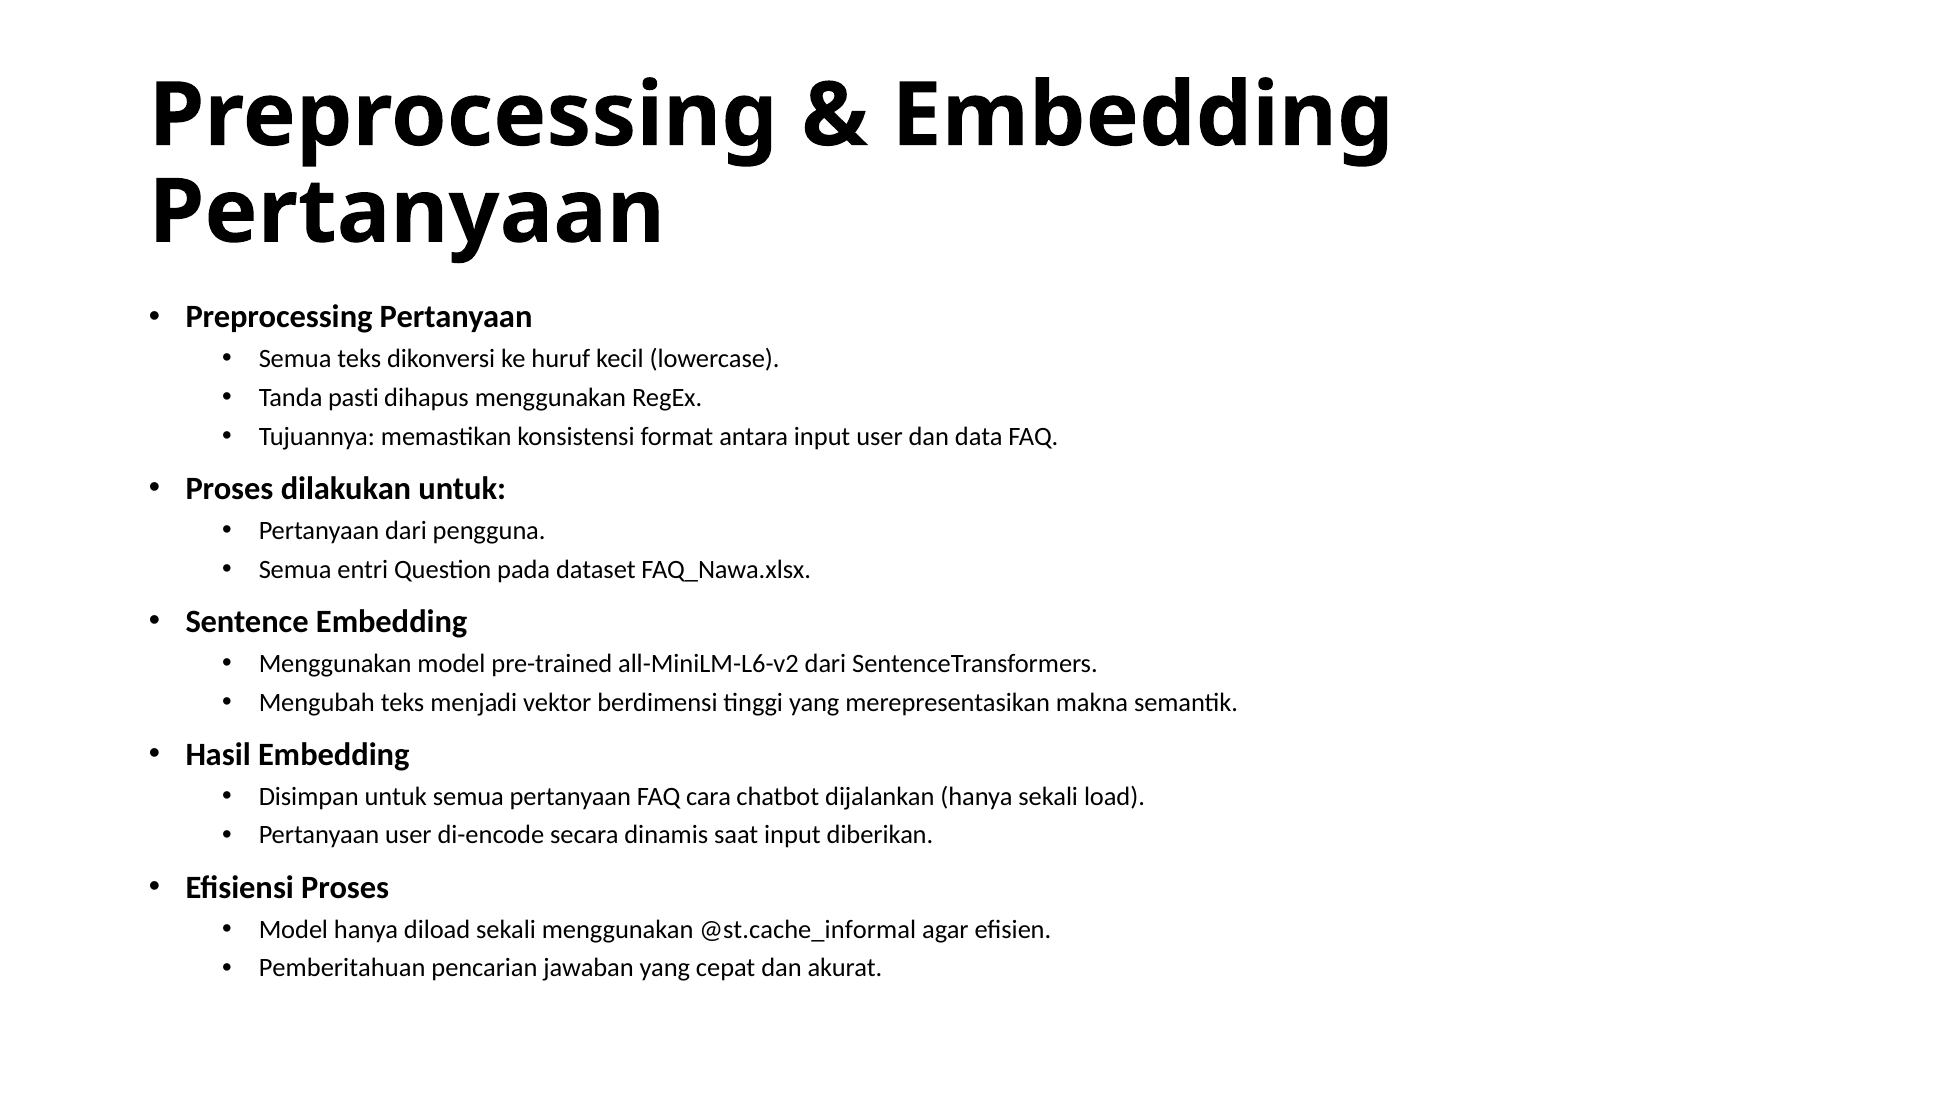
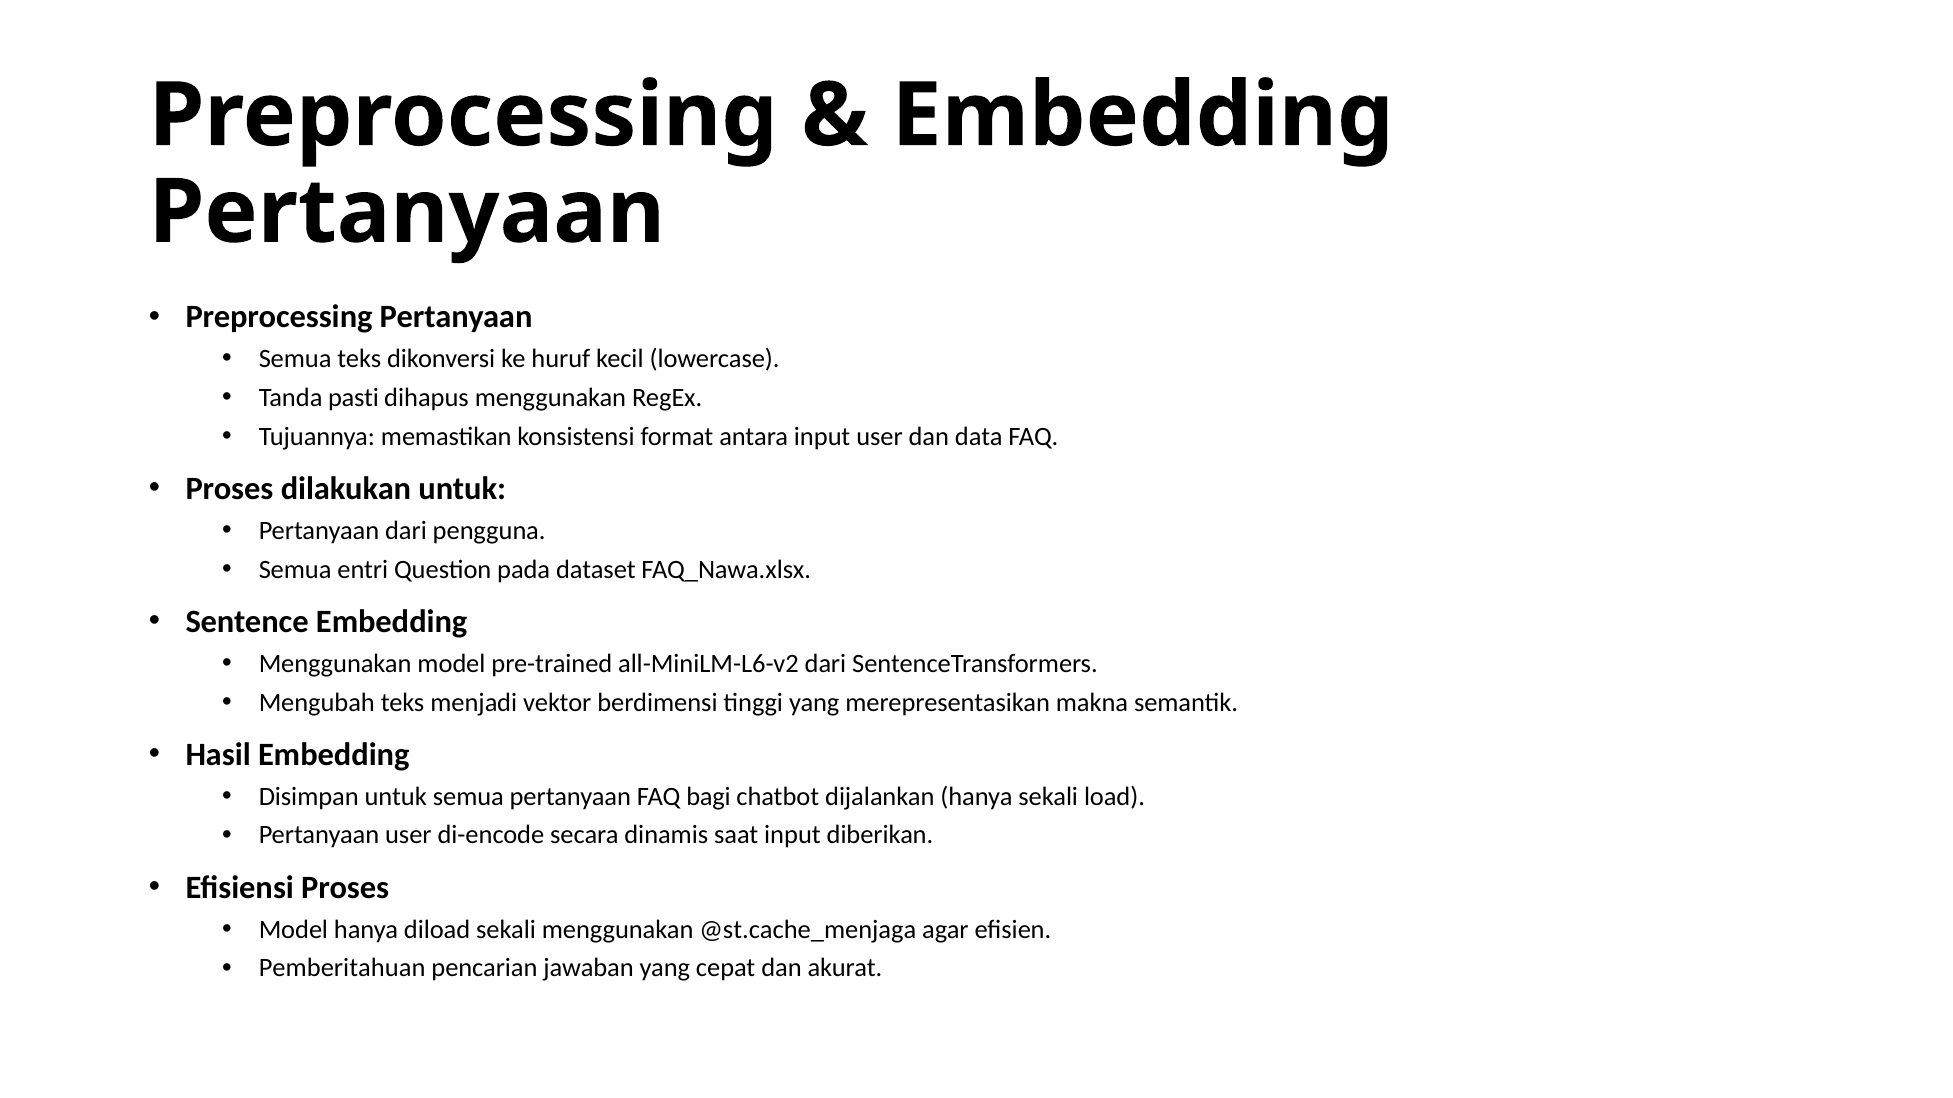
cara: cara -> bagi
@st.cache_informal: @st.cache_informal -> @st.cache_menjaga
